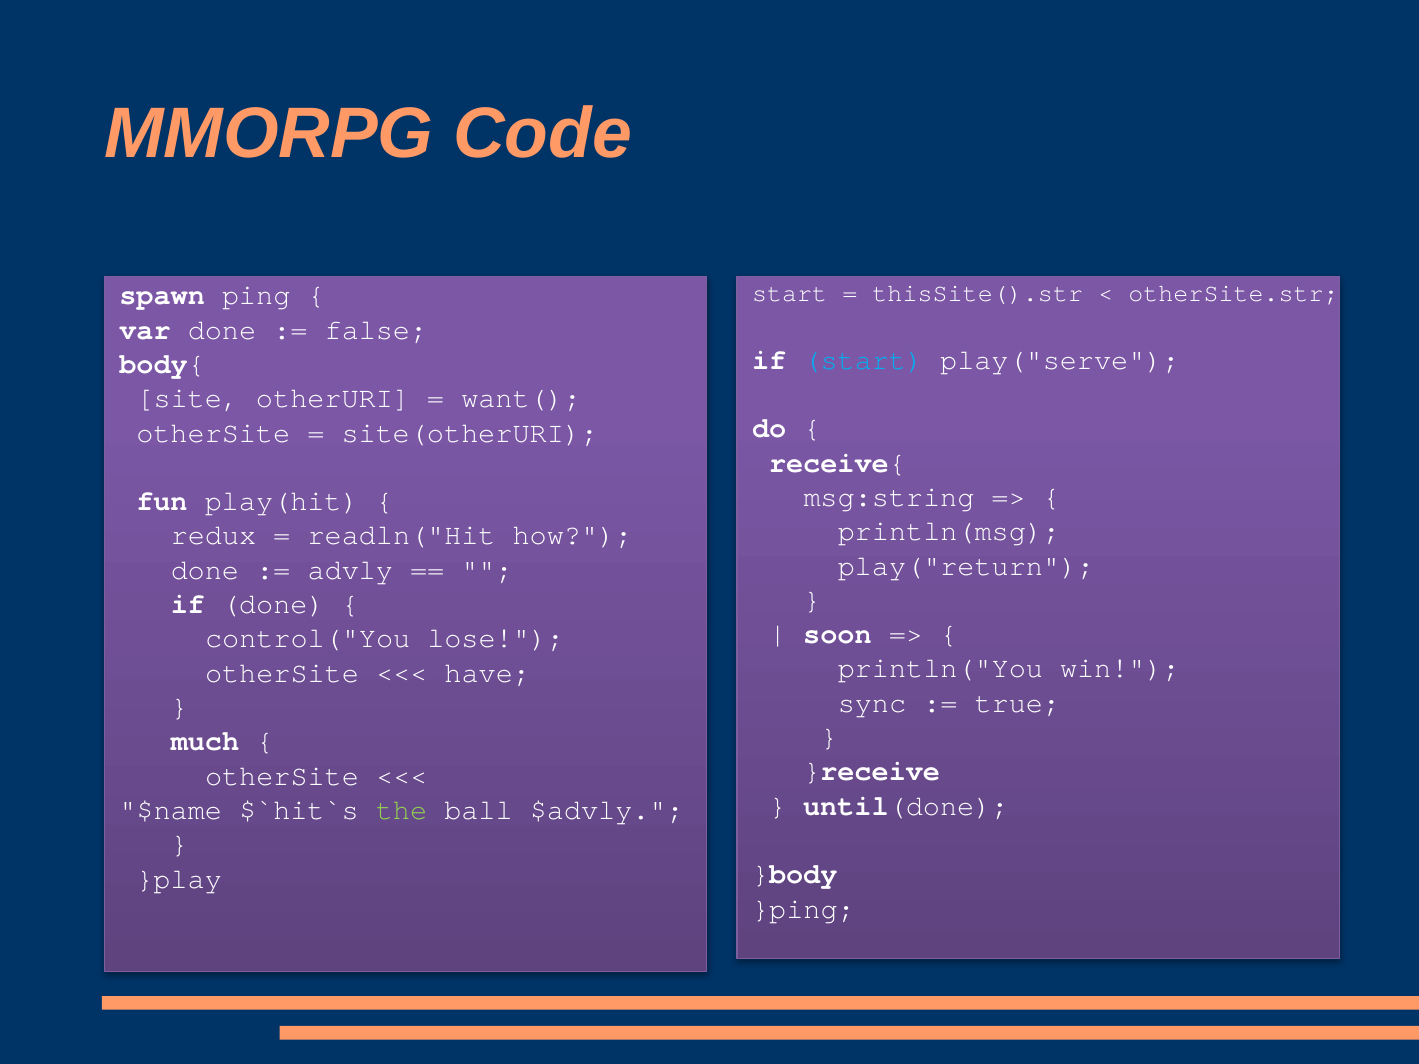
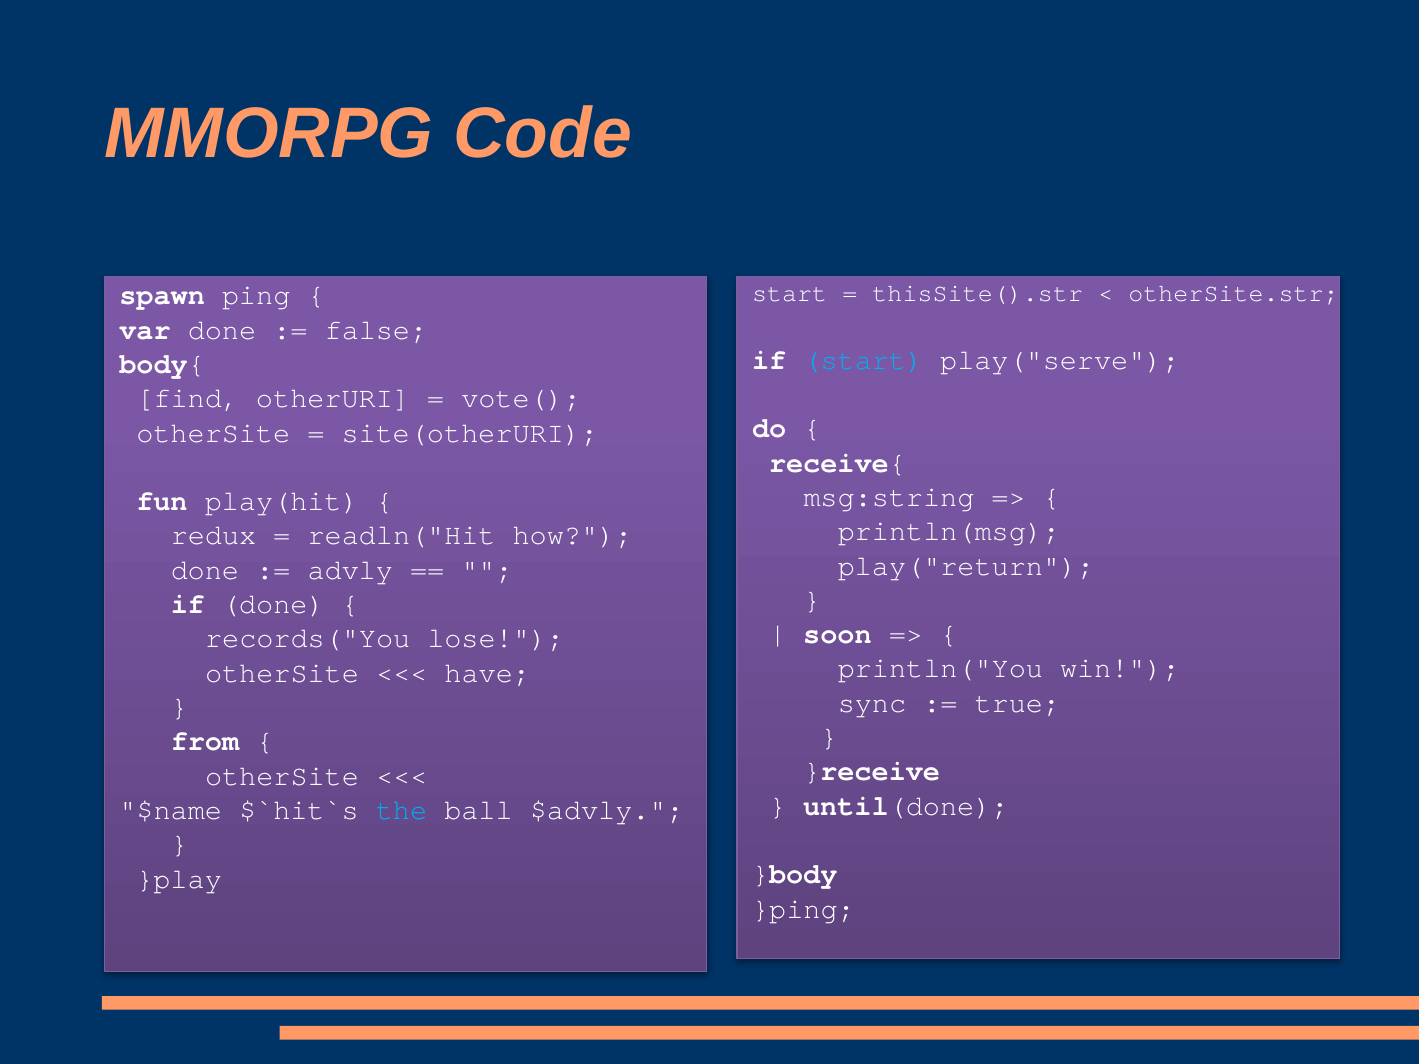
site: site -> find
want(: want( -> vote(
control("You: control("You -> records("You
much: much -> from
the colour: light green -> light blue
